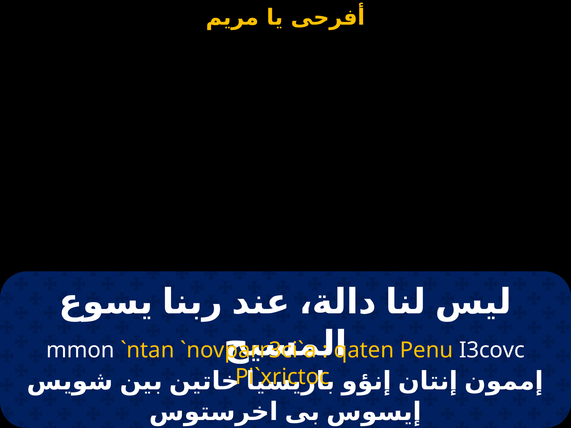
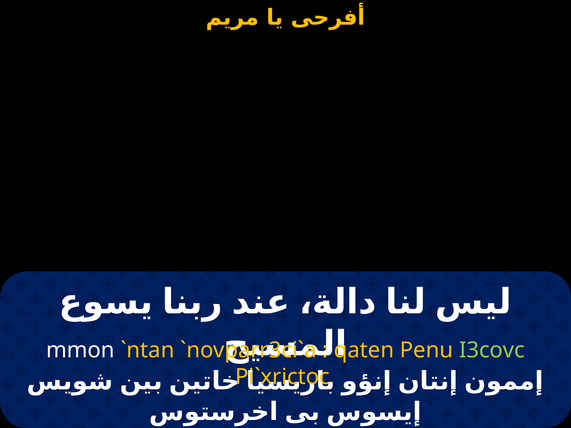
I3covc colour: white -> light green
